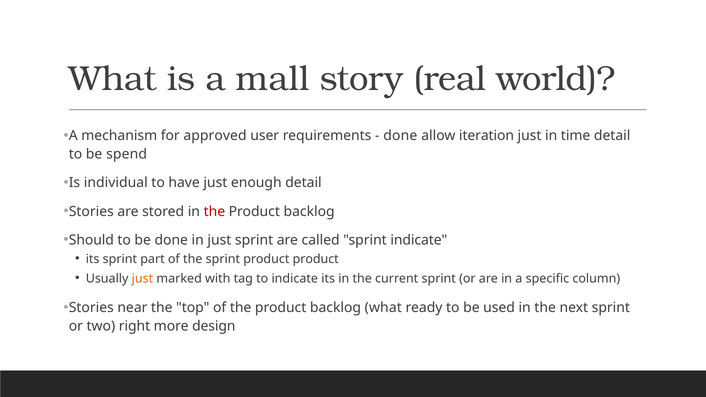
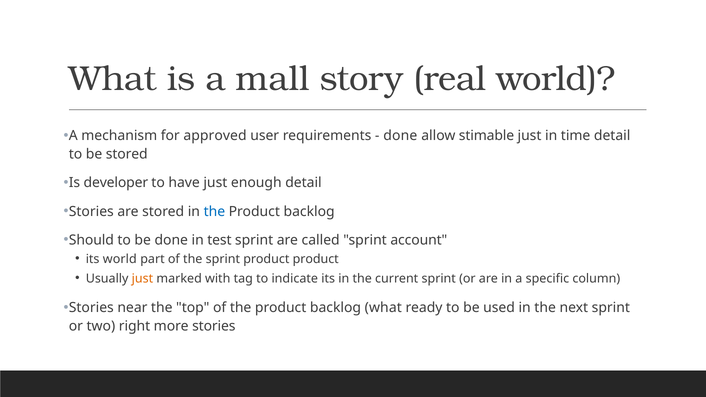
iteration: iteration -> stimable
be spend: spend -> stored
individual: individual -> developer
the at (214, 212) colour: red -> blue
in just: just -> test
sprint indicate: indicate -> account
its sprint: sprint -> world
more design: design -> stories
